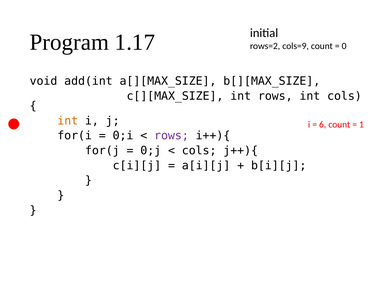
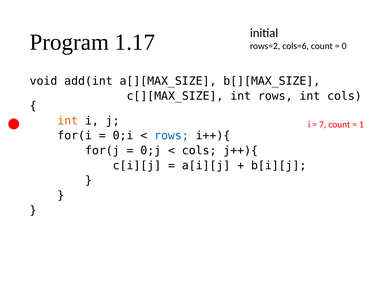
cols=9: cols=9 -> cols=6
6: 6 -> 7
rows at (171, 136) colour: purple -> blue
